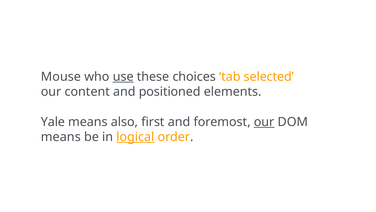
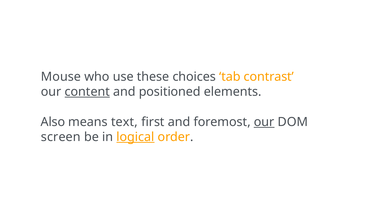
use underline: present -> none
selected: selected -> contrast
content underline: none -> present
Yale: Yale -> Also
also: also -> text
means at (61, 137): means -> screen
